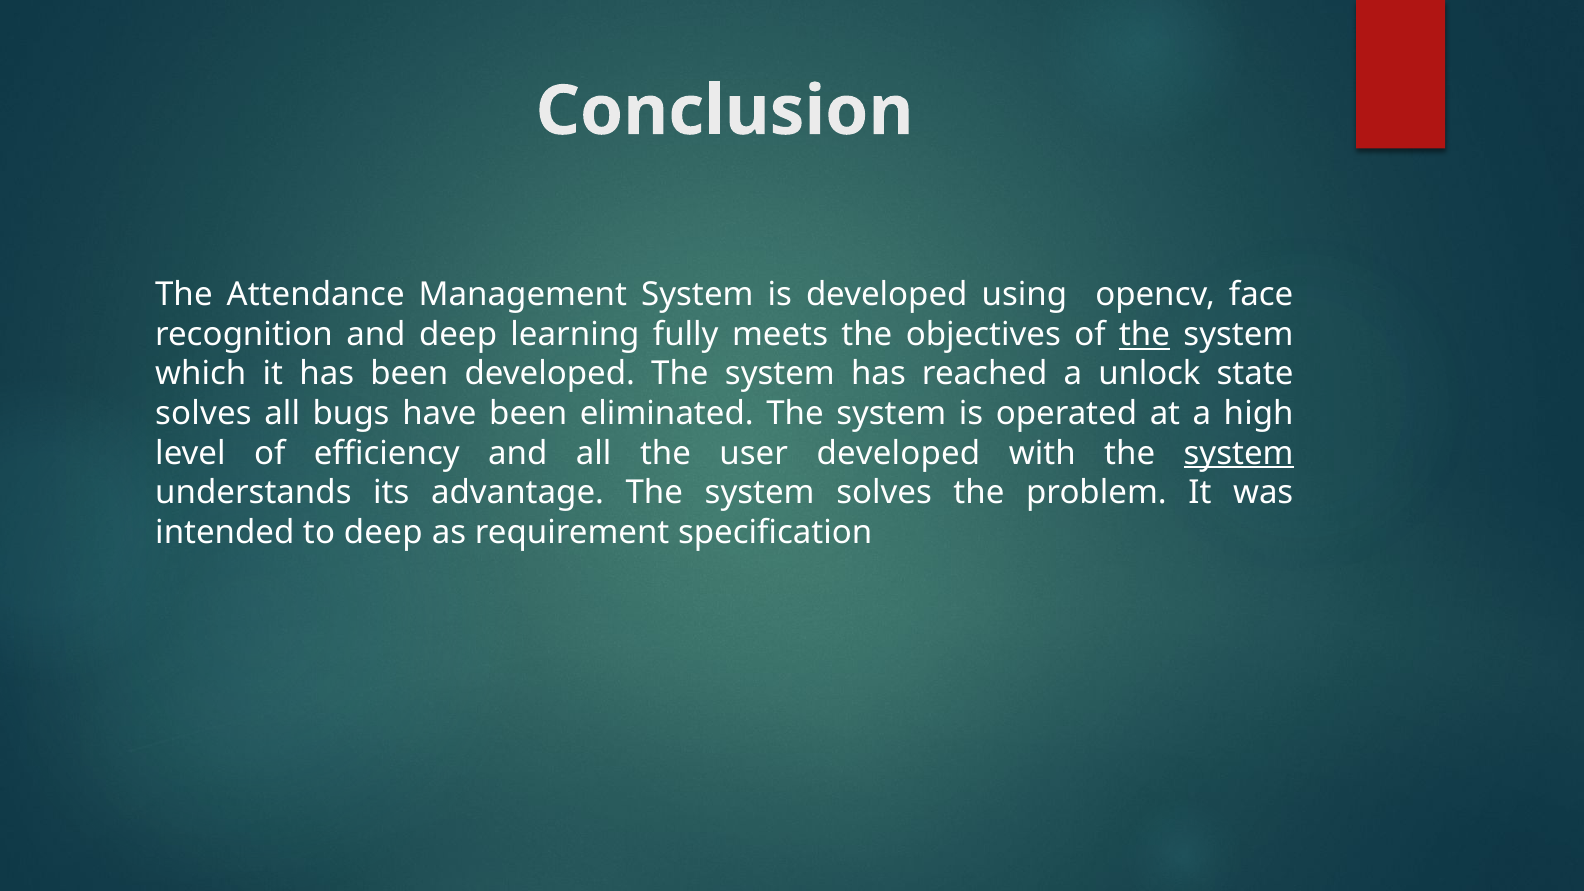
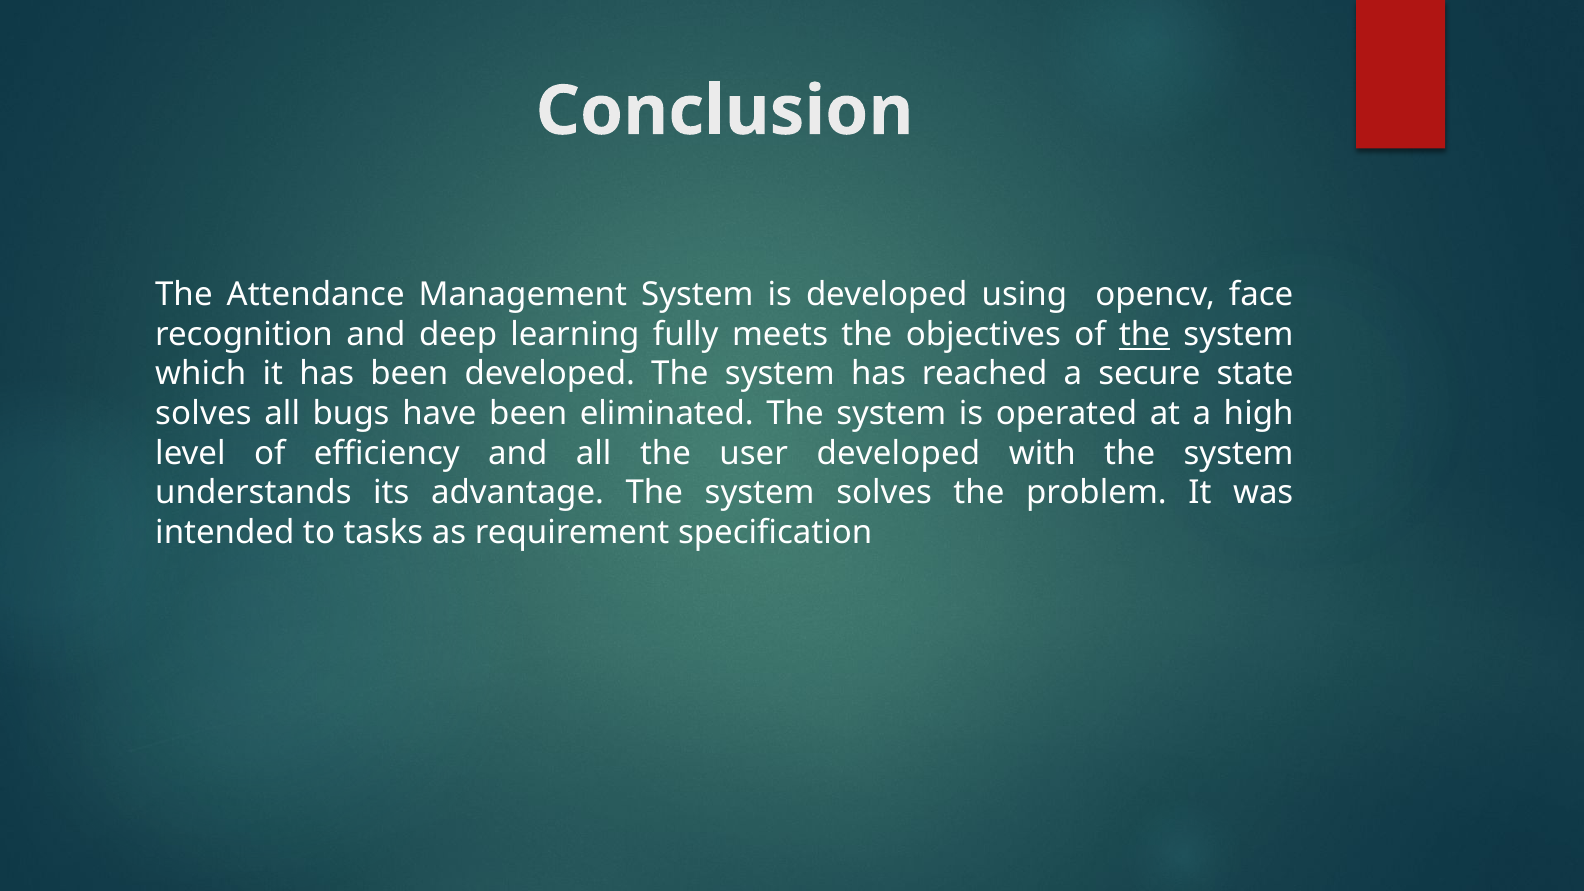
unlock: unlock -> secure
system at (1239, 453) underline: present -> none
to deep: deep -> tasks
